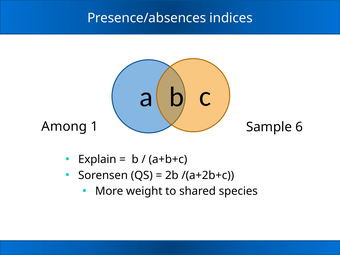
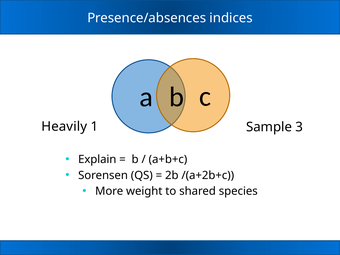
Among: Among -> Heavily
6: 6 -> 3
